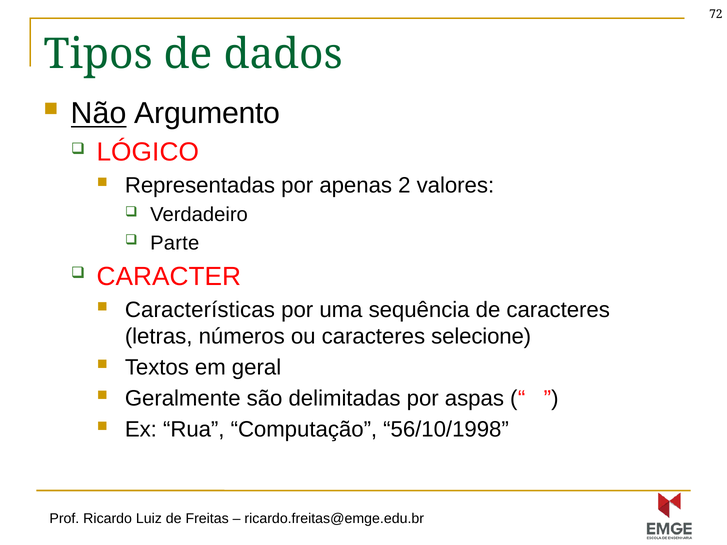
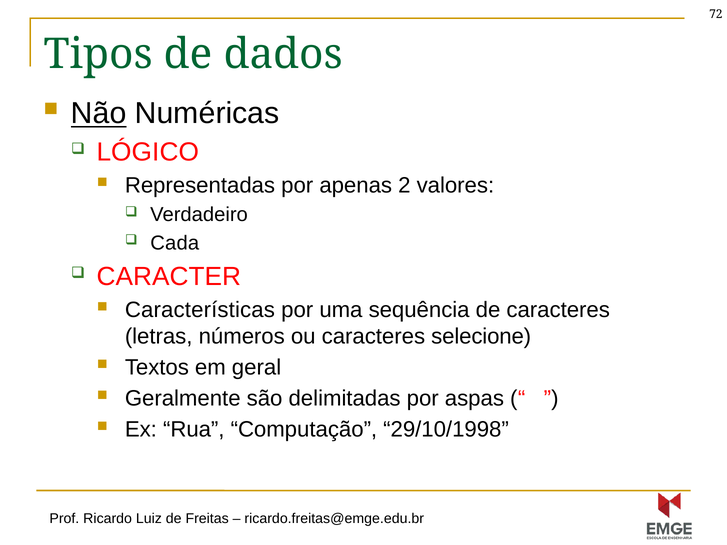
Argumento: Argumento -> Numéricas
Parte: Parte -> Cada
56/10/1998: 56/10/1998 -> 29/10/1998
